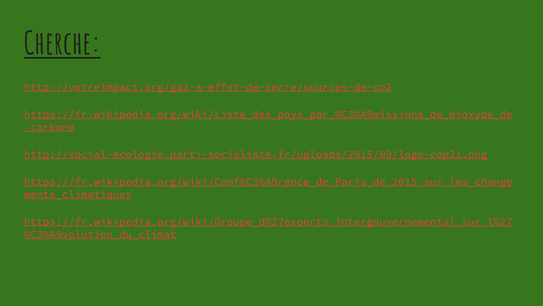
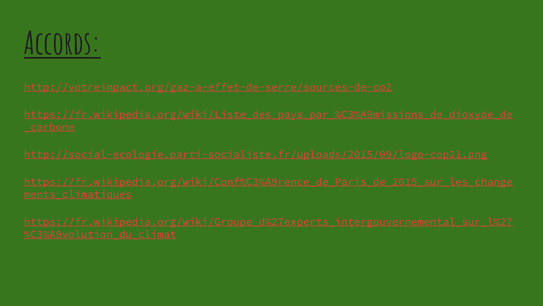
Cherche: Cherche -> Accords
